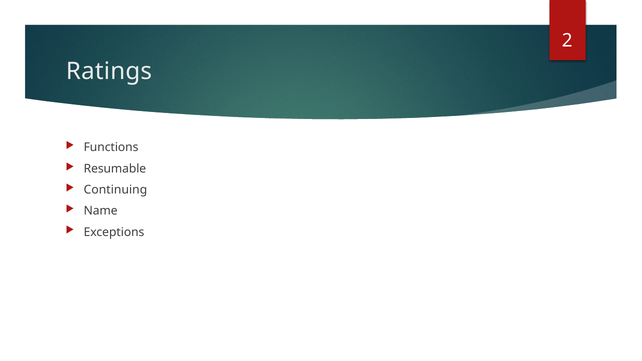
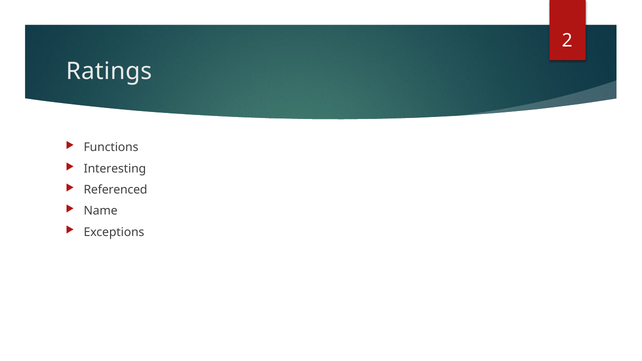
Resumable: Resumable -> Interesting
Continuing: Continuing -> Referenced
